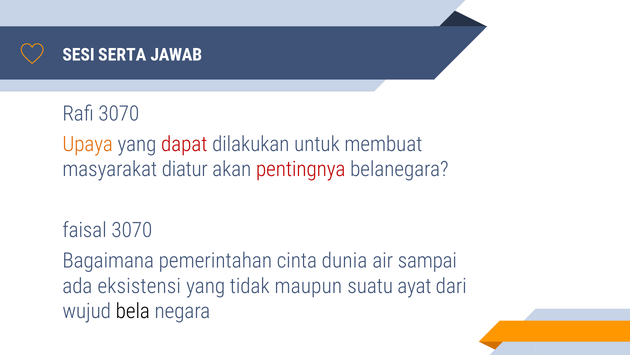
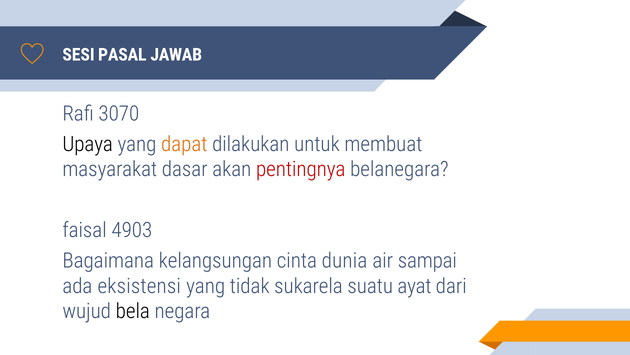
SERTA: SERTA -> PASAL
Upaya colour: orange -> black
dapat colour: red -> orange
diatur: diatur -> dasar
faisal 3070: 3070 -> 4903
pemerintahan: pemerintahan -> kelangsungan
maupun: maupun -> sukarela
